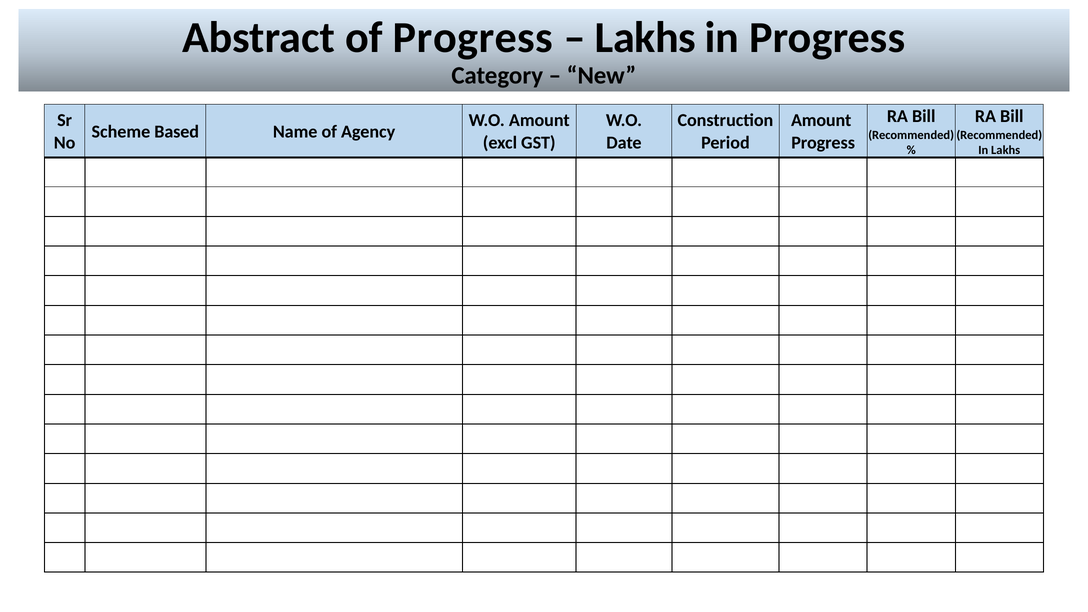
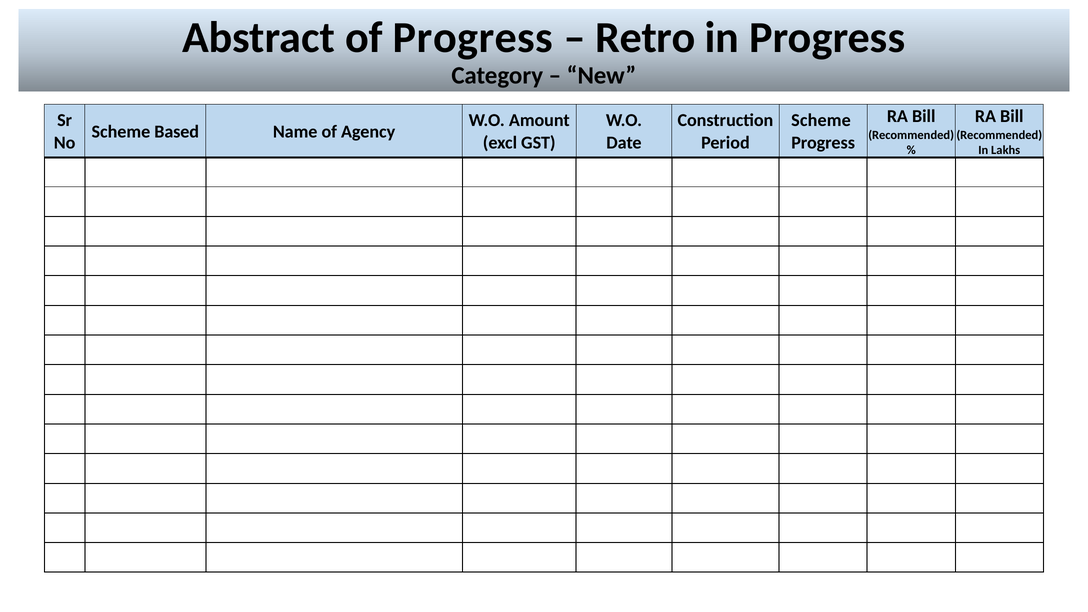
Lakhs at (645, 37): Lakhs -> Retro
Amount at (821, 120): Amount -> Scheme
